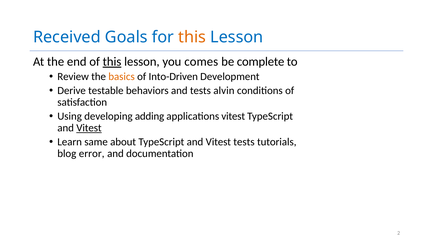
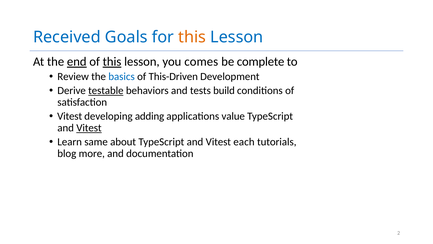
end underline: none -> present
basics colour: orange -> blue
Into-Driven: Into-Driven -> This-Driven
testable underline: none -> present
alvin: alvin -> build
Using at (70, 116): Using -> Vitest
applications vitest: vitest -> value
Vitest tests: tests -> each
error: error -> more
